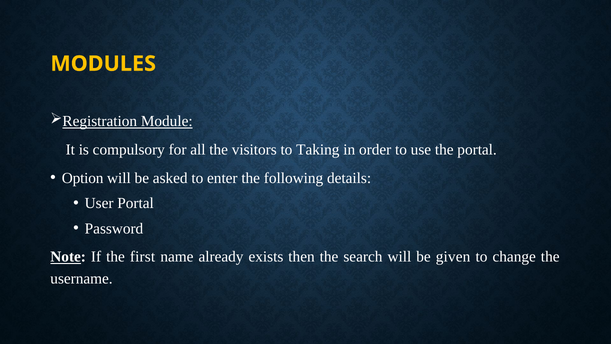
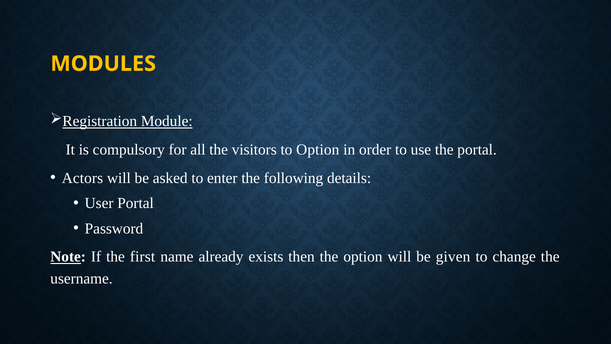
to Taking: Taking -> Option
Option: Option -> Actors
the search: search -> option
